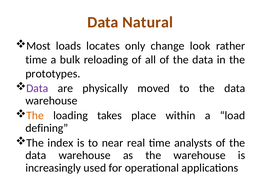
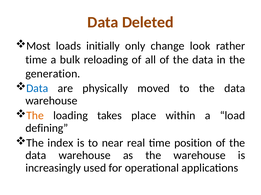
Natural: Natural -> Deleted
locates: locates -> initially
prototypes: prototypes -> generation
Data at (37, 89) colour: purple -> blue
analysts: analysts -> position
